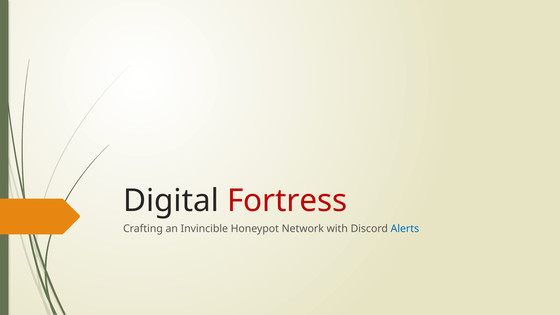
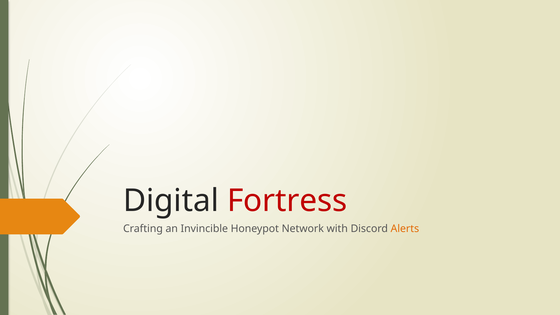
Alerts colour: blue -> orange
